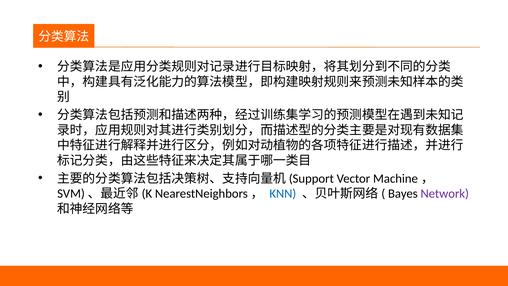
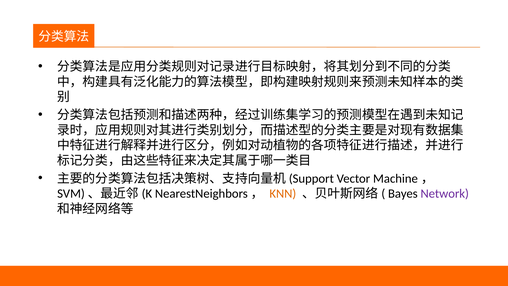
KNN colour: blue -> orange
